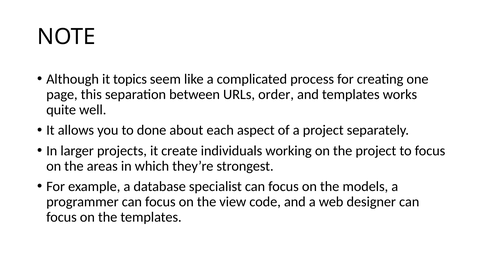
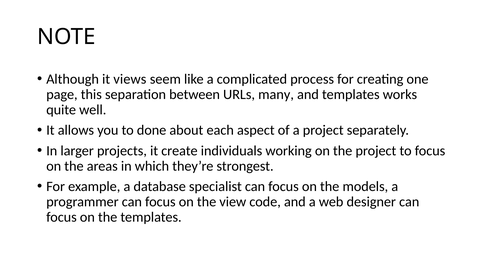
topics: topics -> views
order: order -> many
